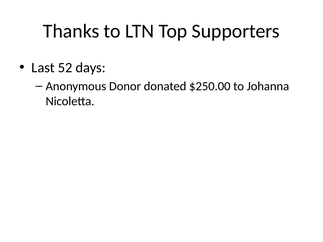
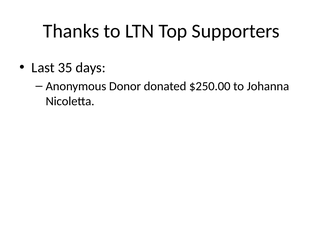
52: 52 -> 35
